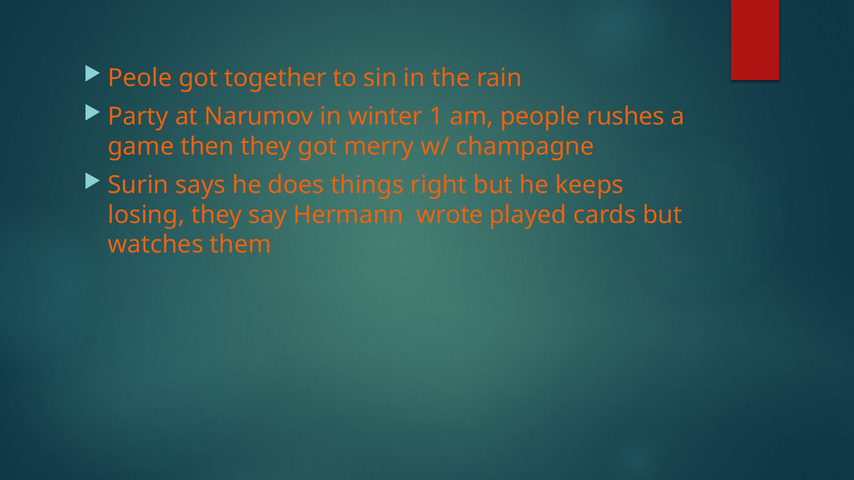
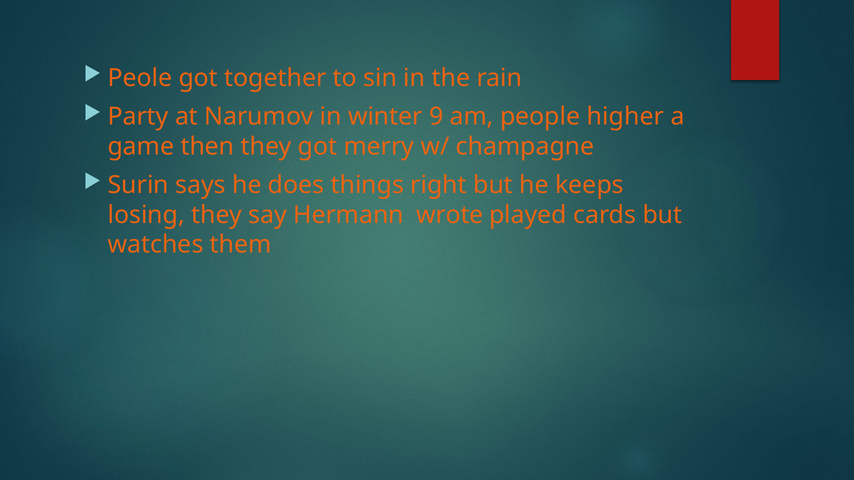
1: 1 -> 9
rushes: rushes -> higher
